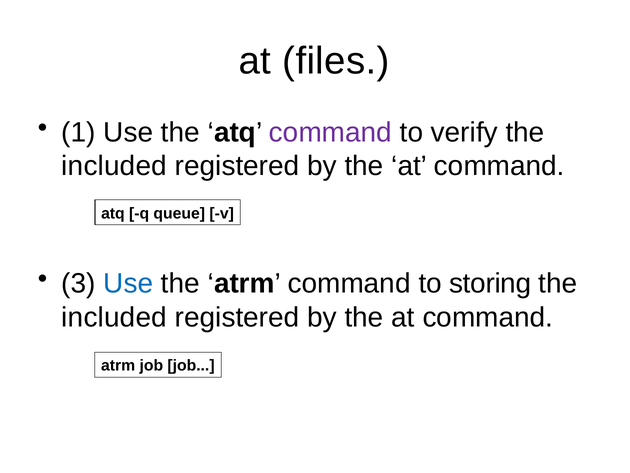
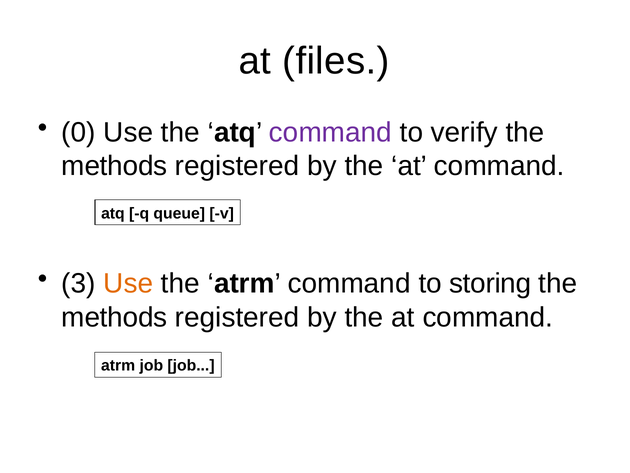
1: 1 -> 0
included at (114, 166): included -> methods
Use at (128, 283) colour: blue -> orange
included at (114, 317): included -> methods
